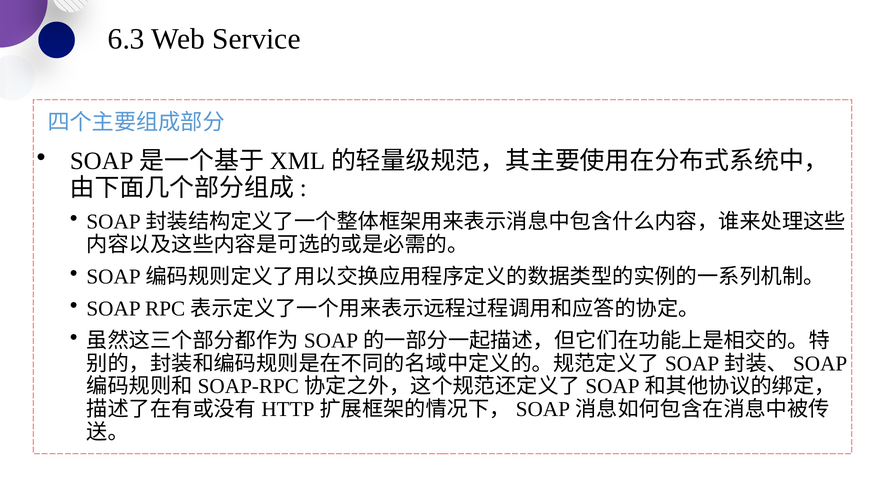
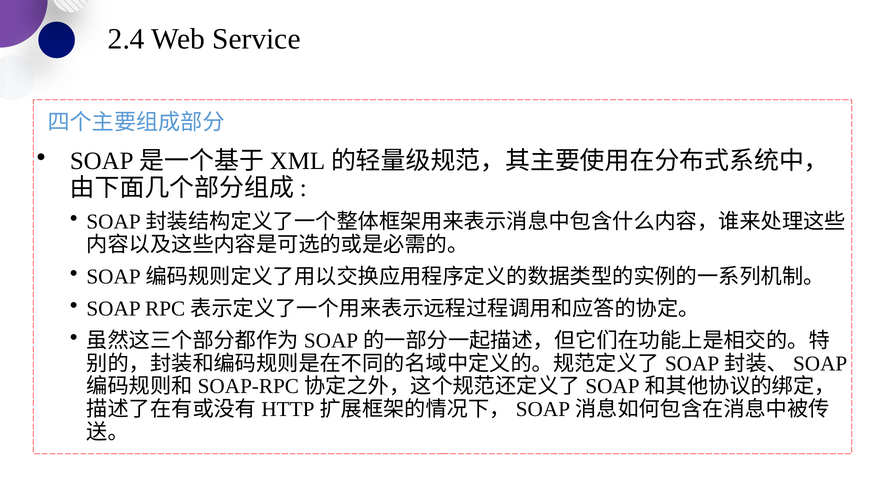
6.3: 6.3 -> 2.4
